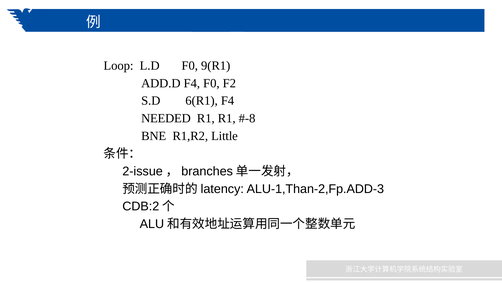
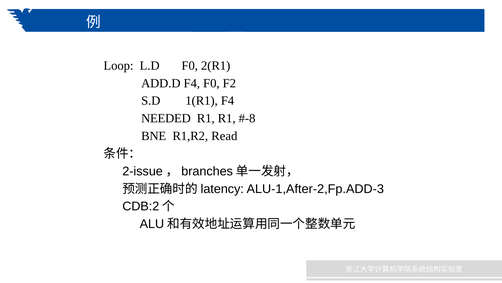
9(R1: 9(R1 -> 2(R1
6(R1: 6(R1 -> 1(R1
Little: Little -> Read
ALU-1,Than-2,Fp.ADD-3: ALU-1,Than-2,Fp.ADD-3 -> ALU-1,After-2,Fp.ADD-3
